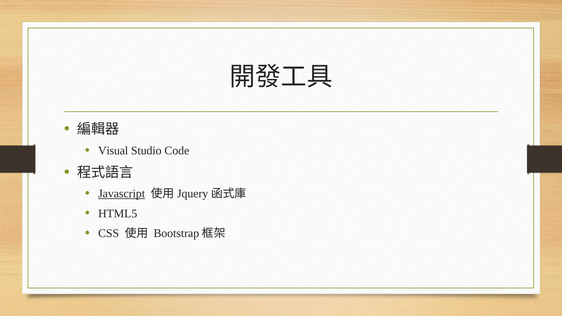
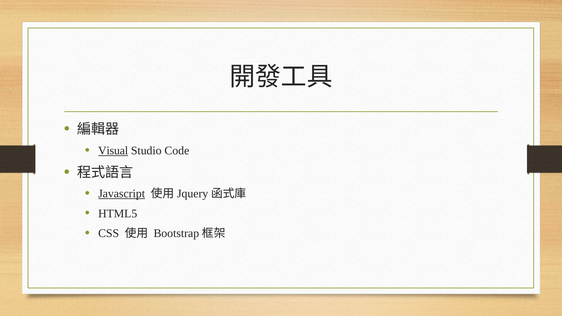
Visual underline: none -> present
